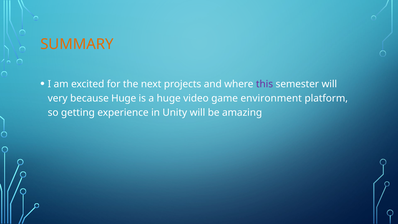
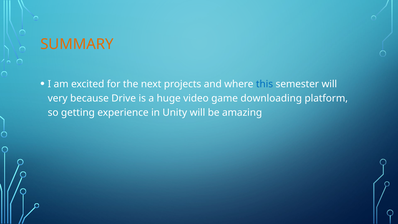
this colour: purple -> blue
because Huge: Huge -> Drive
environment: environment -> downloading
